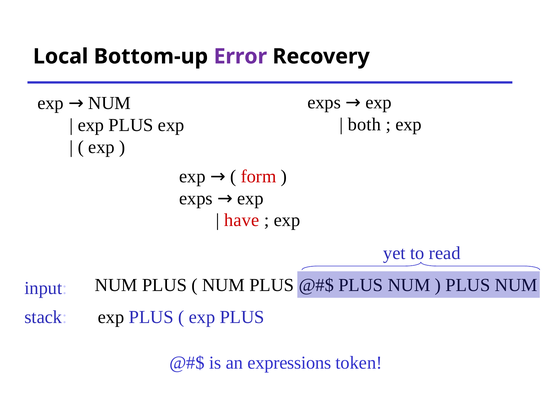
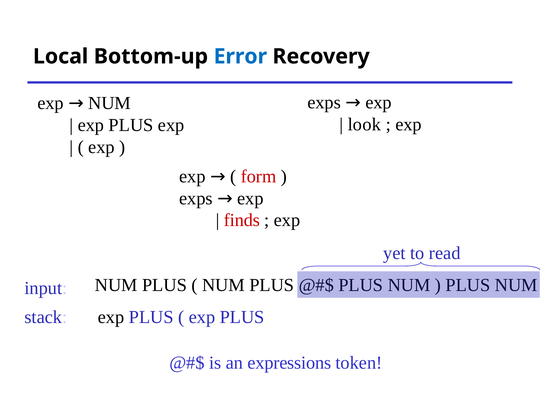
Error colour: purple -> blue
both: both -> look
have: have -> finds
